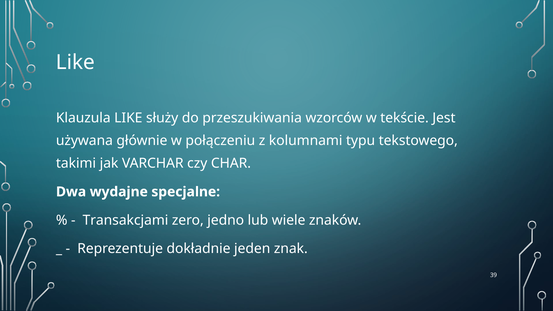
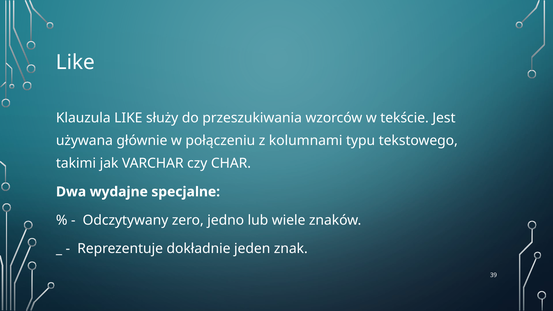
Transakcjami: Transakcjami -> Odczytywany
